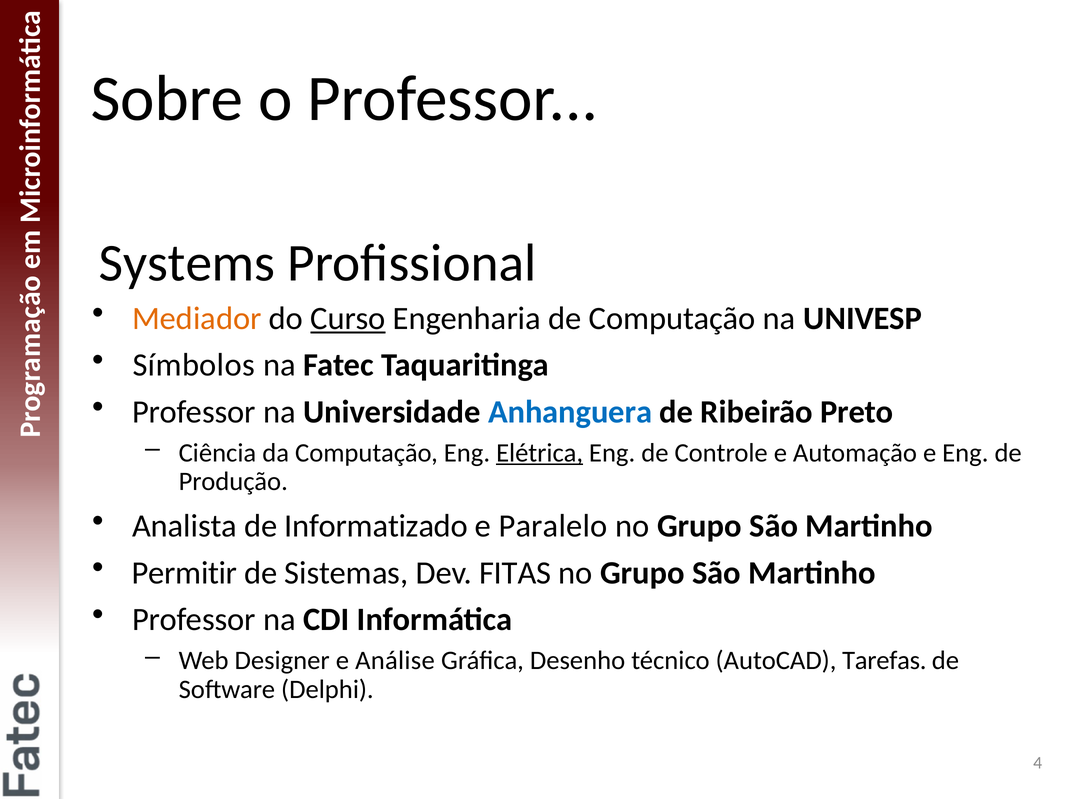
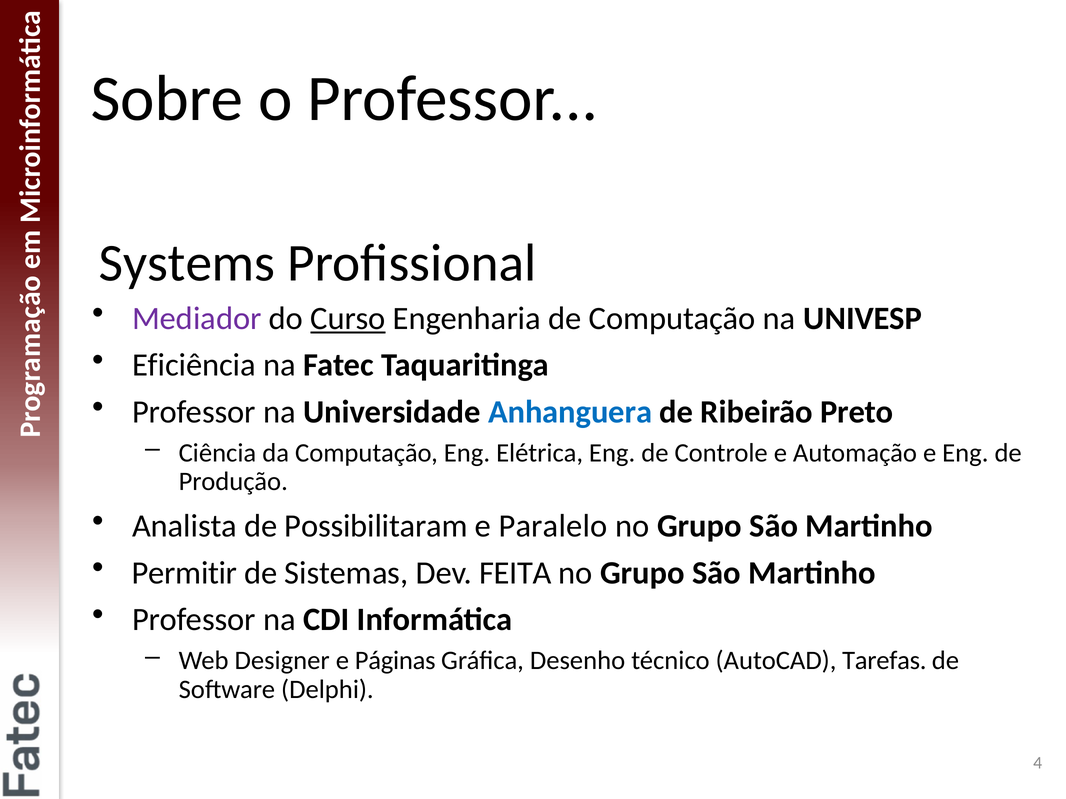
Mediador colour: orange -> purple
Símbolos: Símbolos -> Eficiência
Elétrica underline: present -> none
Informatizado: Informatizado -> Possibilitaram
FITAS: FITAS -> FEITA
Análise: Análise -> Páginas
